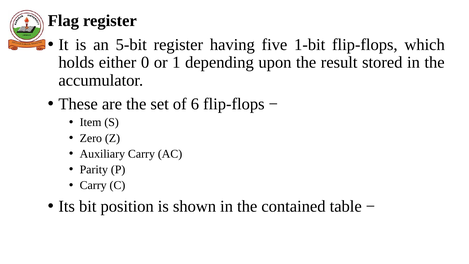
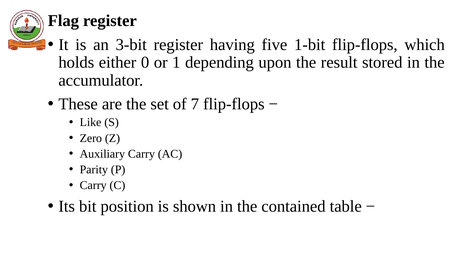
5-bit: 5-bit -> 3-bit
6: 6 -> 7
Item: Item -> Like
